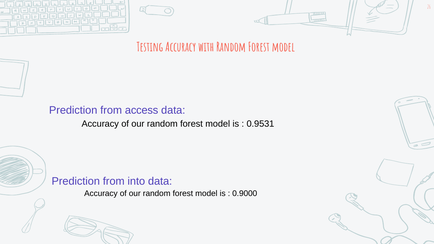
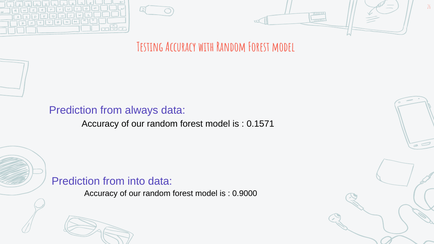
access: access -> always
0.9531: 0.9531 -> 0.1571
